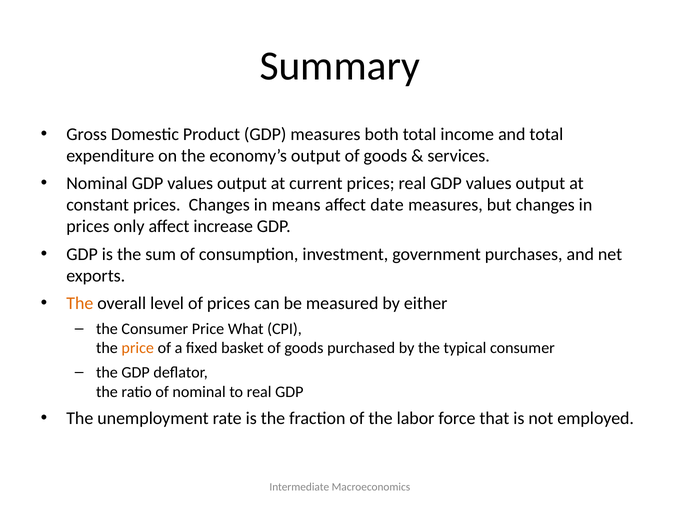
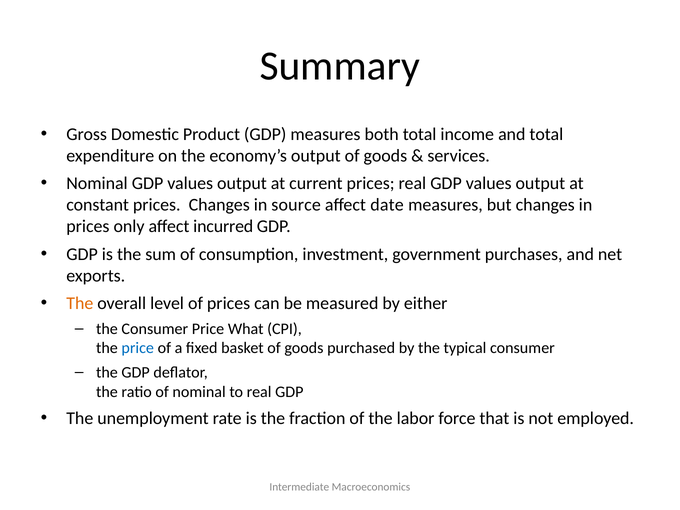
means: means -> source
increase: increase -> incurred
price at (138, 348) colour: orange -> blue
